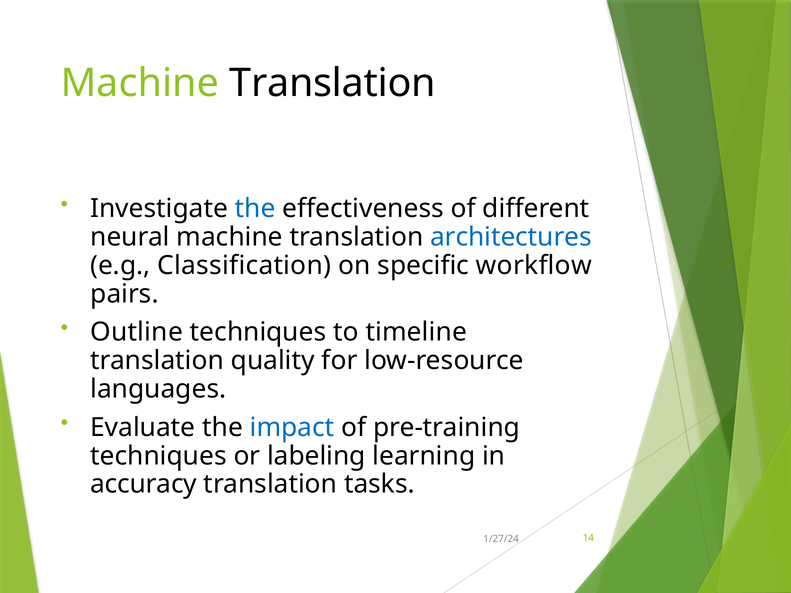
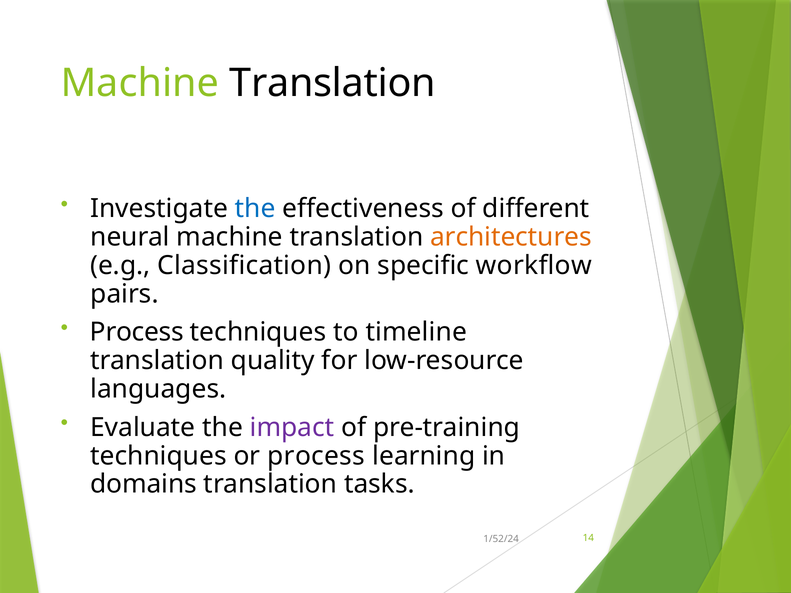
architectures colour: blue -> orange
Outline at (137, 332): Outline -> Process
impact colour: blue -> purple
or labeling: labeling -> process
accuracy: accuracy -> domains
1/27/24: 1/27/24 -> 1/52/24
